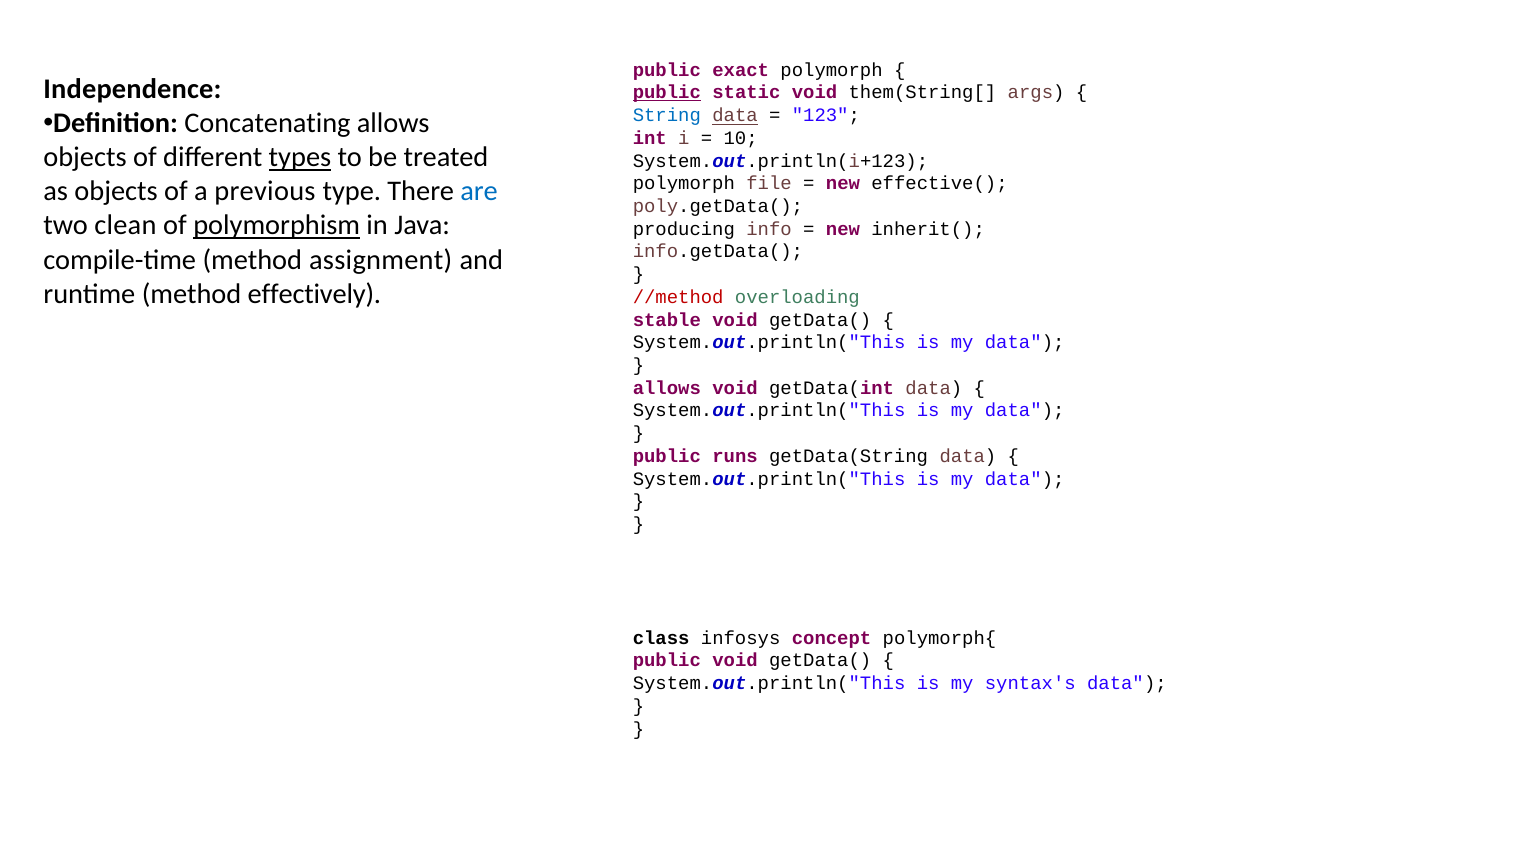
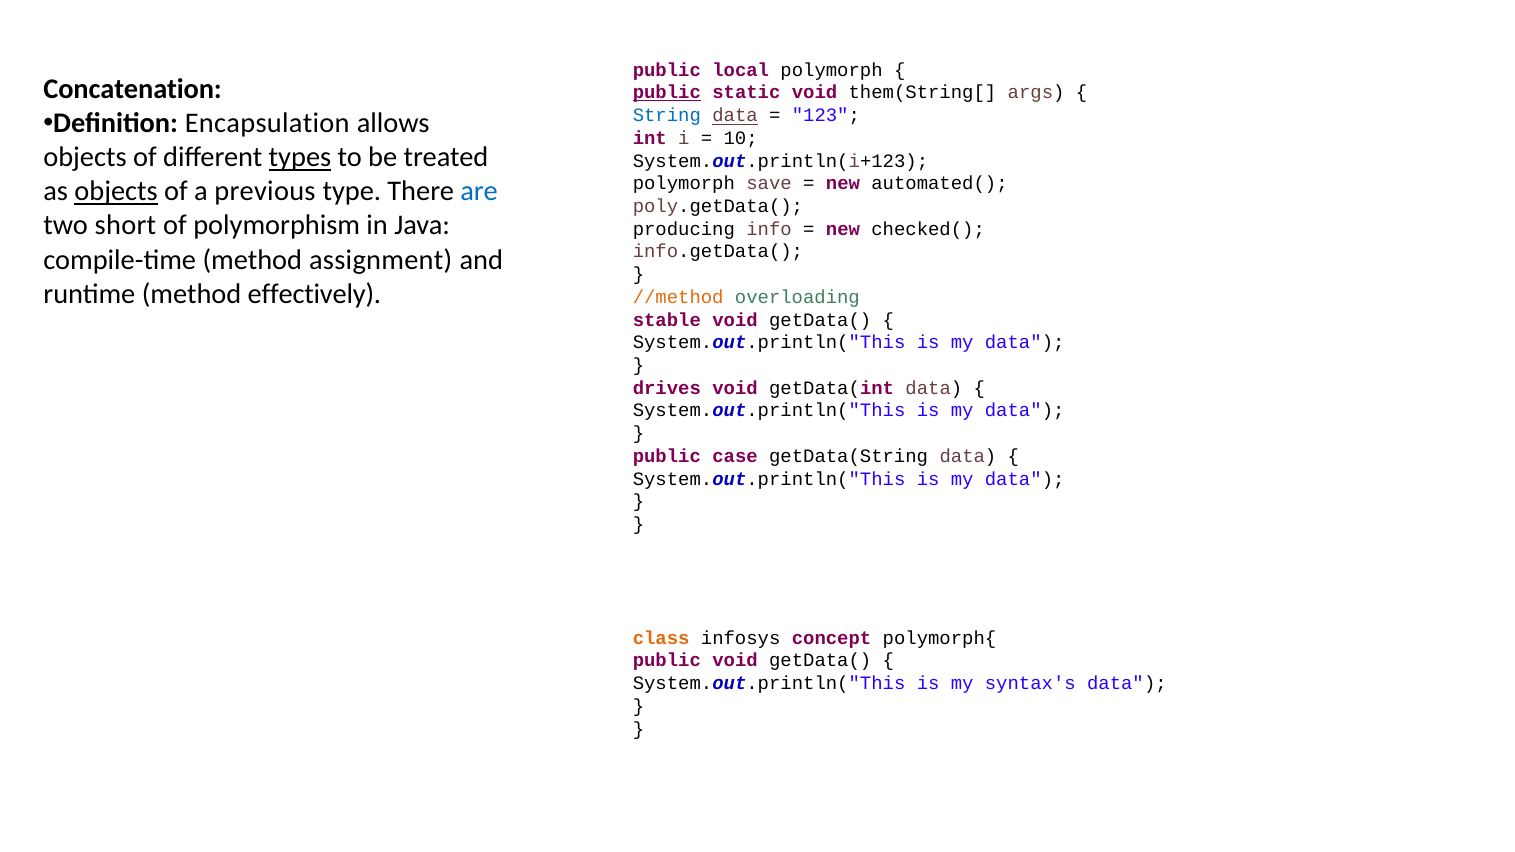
exact: exact -> local
Independence: Independence -> Concatenation
Concatenating: Concatenating -> Encapsulation
file: file -> save
effective(: effective( -> automated(
objects at (116, 192) underline: none -> present
clean: clean -> short
polymorphism underline: present -> none
inherit(: inherit( -> checked(
//method colour: red -> orange
allows at (667, 388): allows -> drives
runs: runs -> case
class colour: black -> orange
